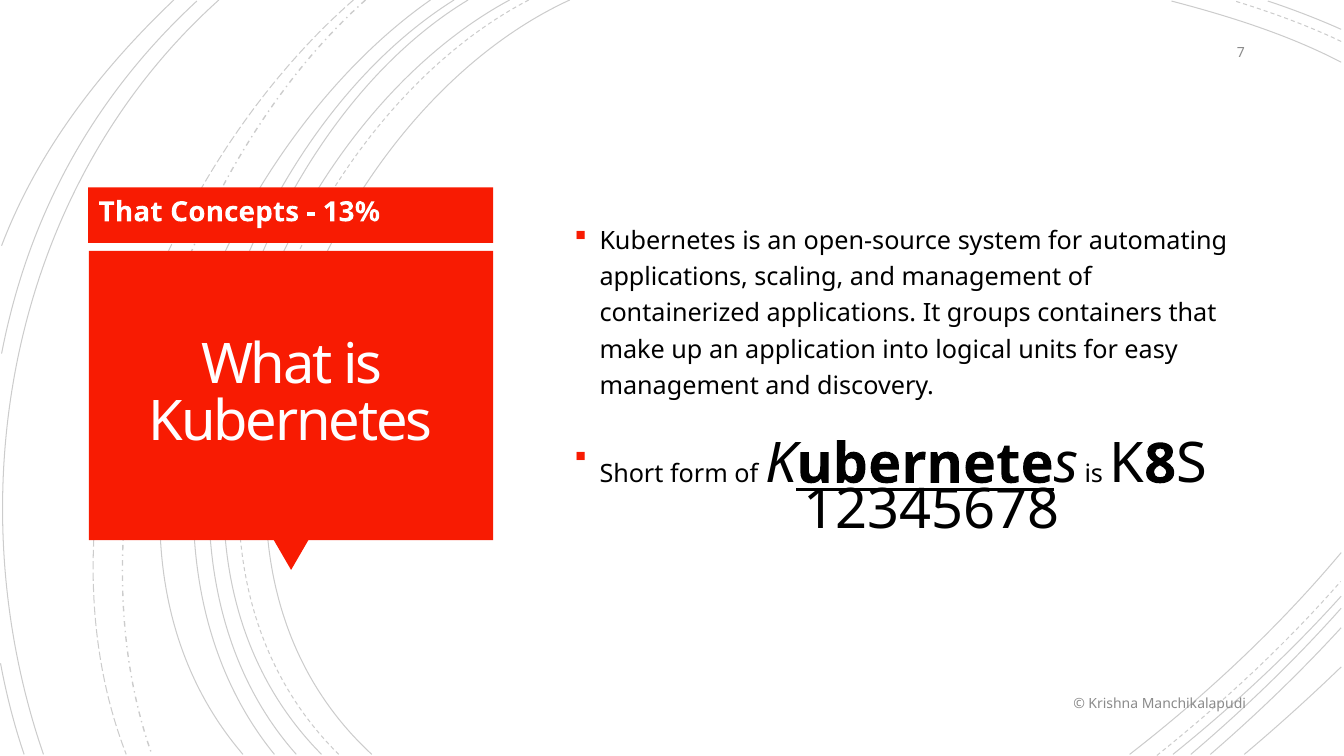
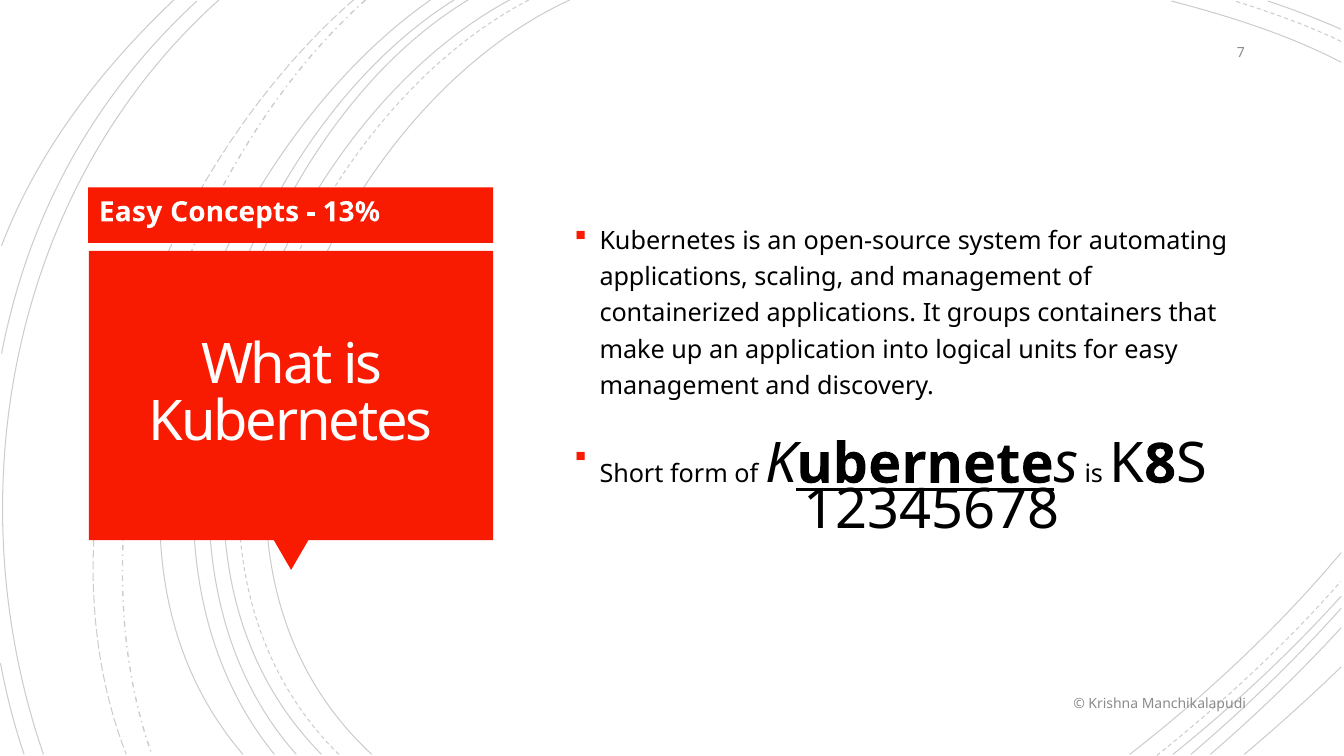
That at (131, 212): That -> Easy
